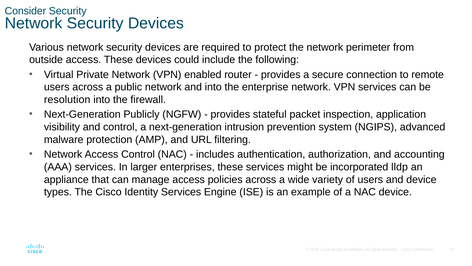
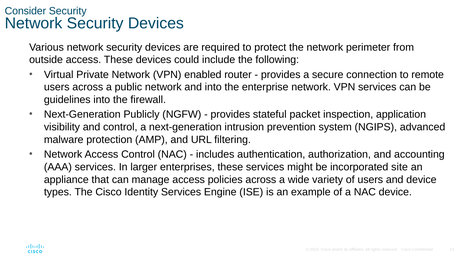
resolution: resolution -> guidelines
lldp: lldp -> site
